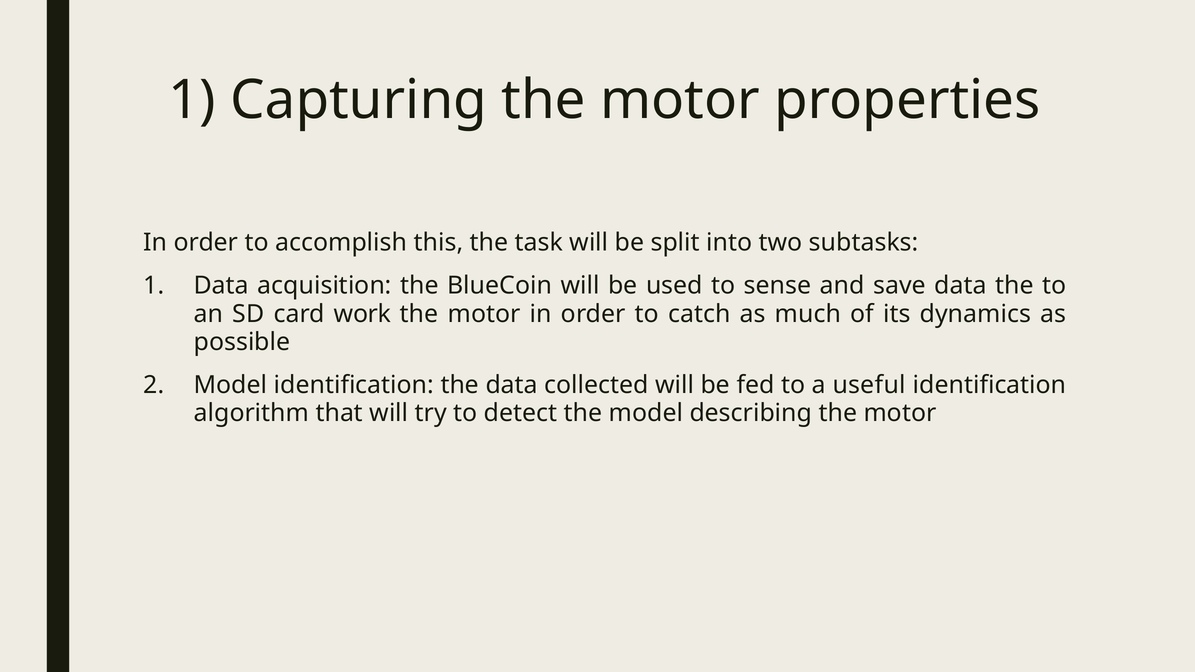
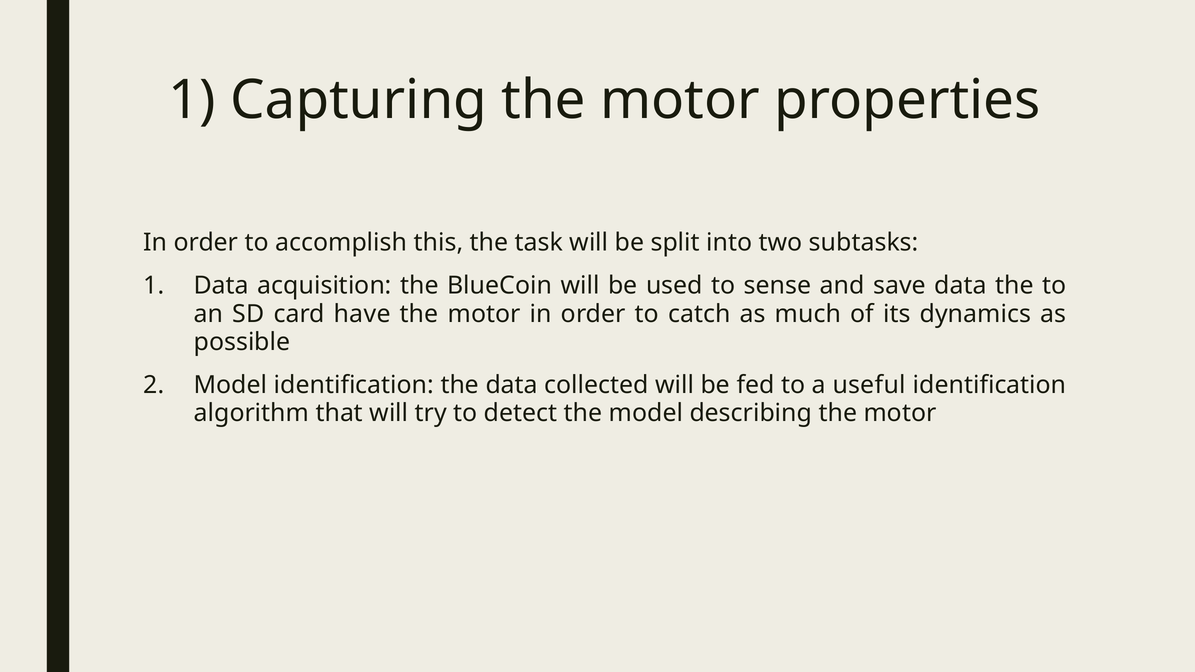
work: work -> have
